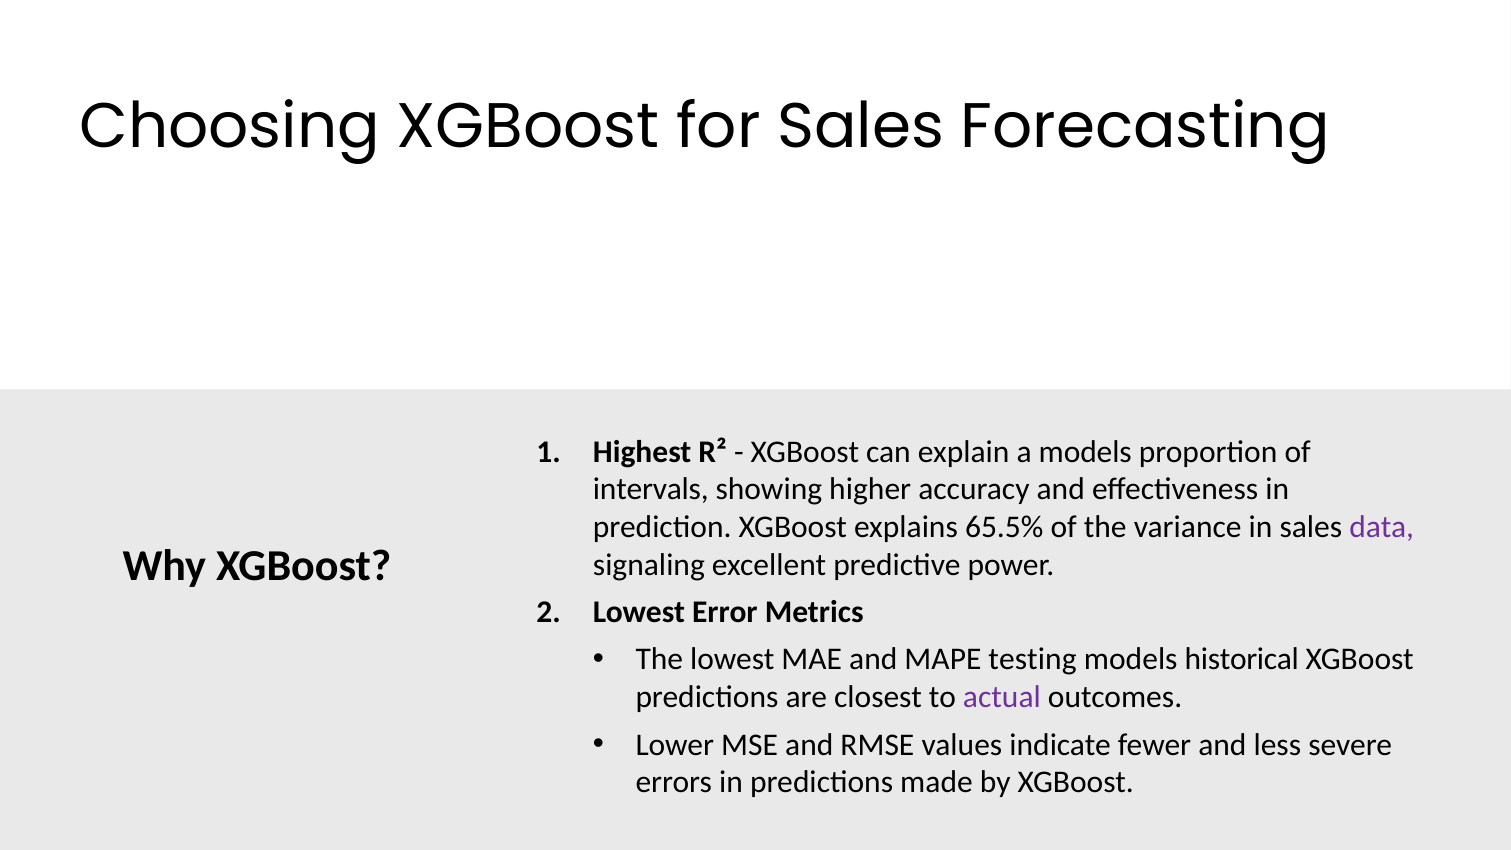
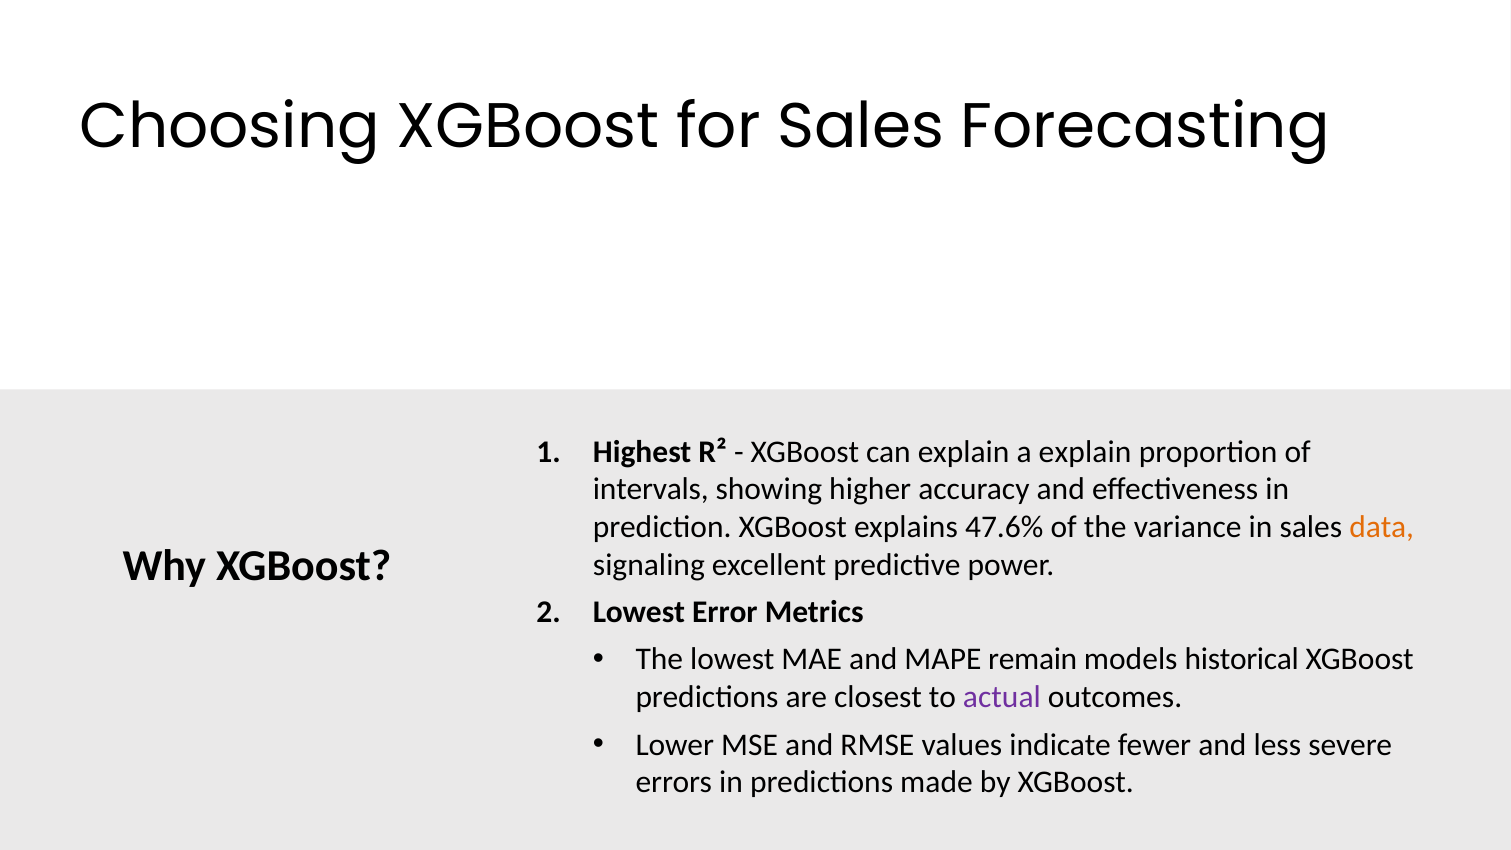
a models: models -> explain
65.5%: 65.5% -> 47.6%
data colour: purple -> orange
testing: testing -> remain
